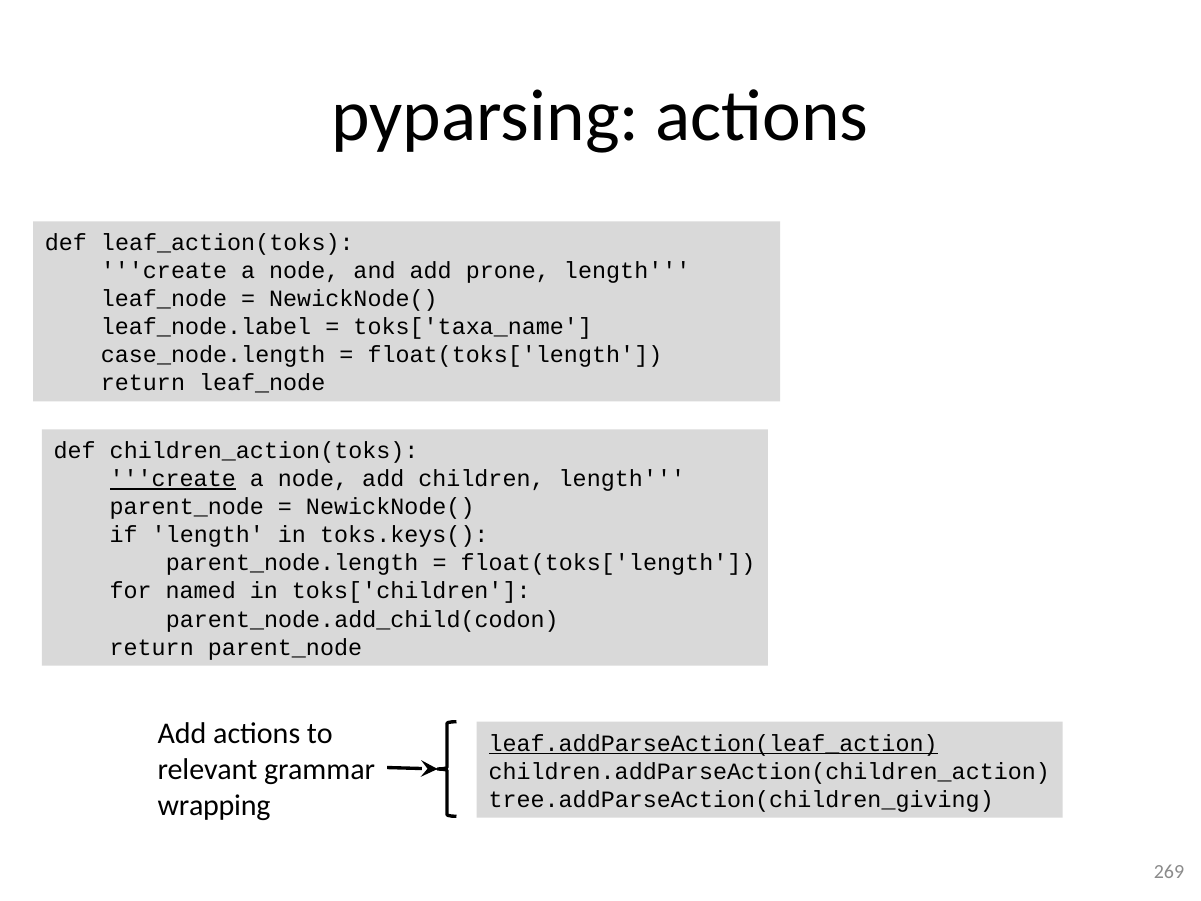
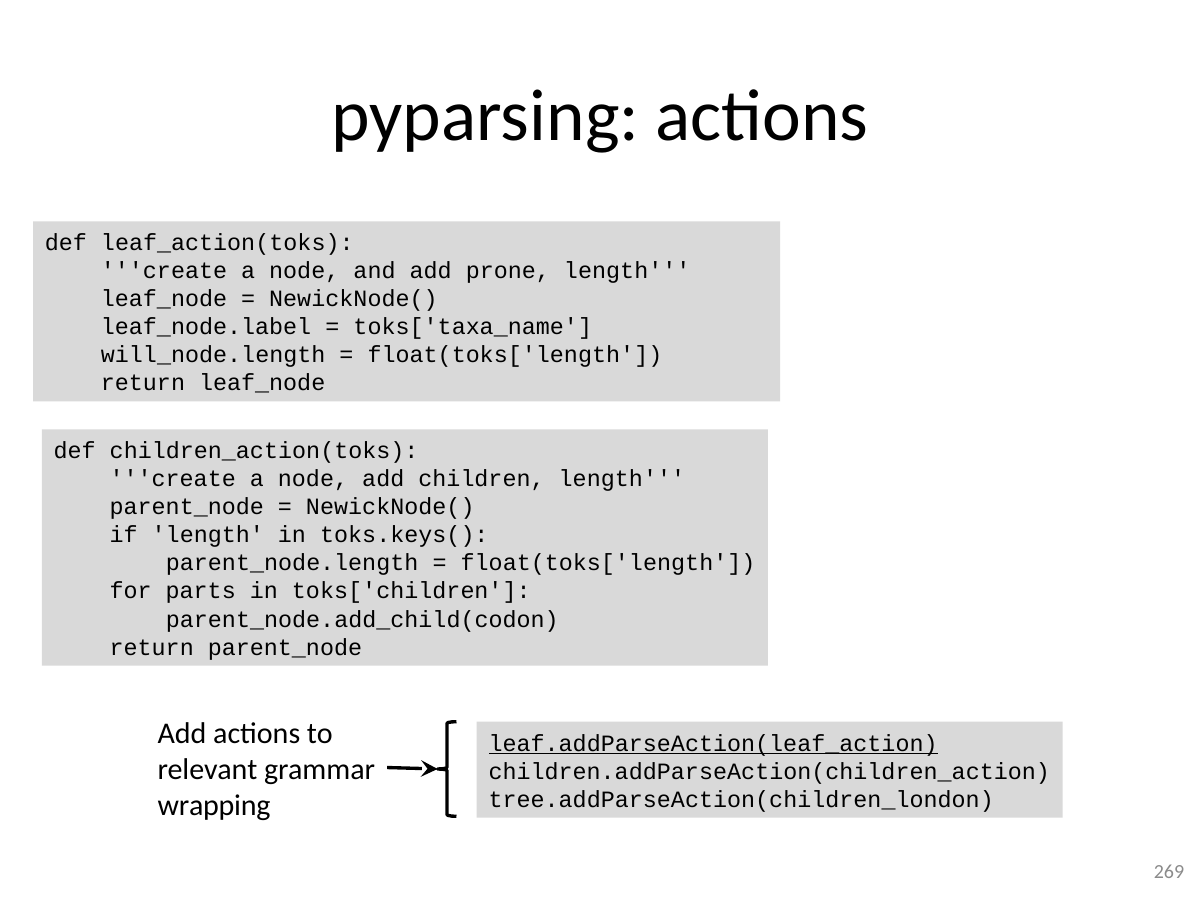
case_node.length: case_node.length -> will_node.length
create at (173, 479) underline: present -> none
named: named -> parts
tree.addParseAction(children_giving: tree.addParseAction(children_giving -> tree.addParseAction(children_london
